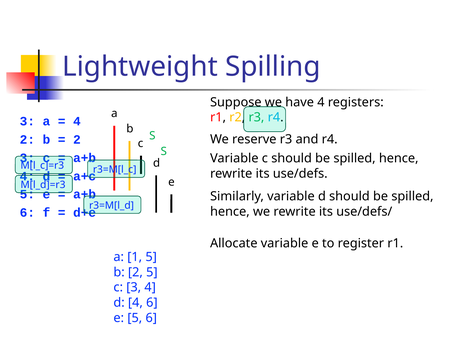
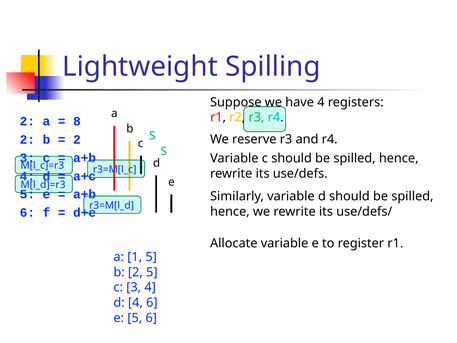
3 at (27, 121): 3 -> 2
4 at (77, 121): 4 -> 8
